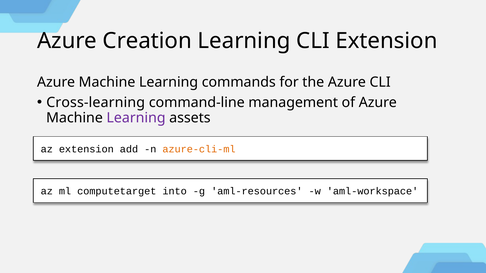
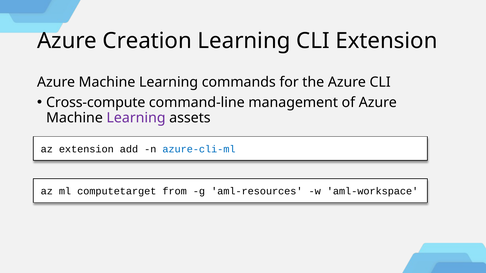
Cross-learning: Cross-learning -> Cross-compute
azure-cli-ml colour: orange -> blue
into: into -> from
